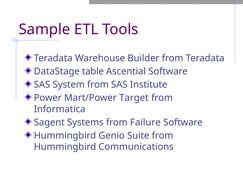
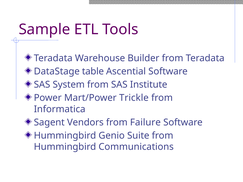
Target: Target -> Trickle
Systems: Systems -> Vendors
